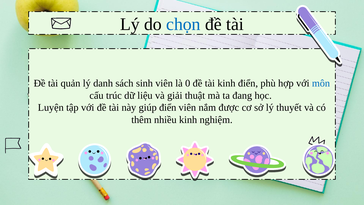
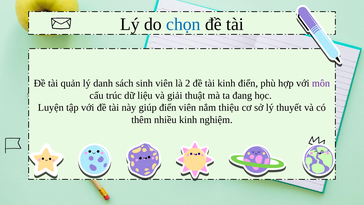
0: 0 -> 2
môn colour: blue -> purple
được: được -> thiệu
